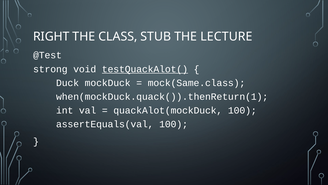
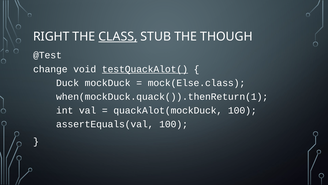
CLASS underline: none -> present
LECTURE: LECTURE -> THOUGH
strong: strong -> change
mock(Same.class: mock(Same.class -> mock(Else.class
